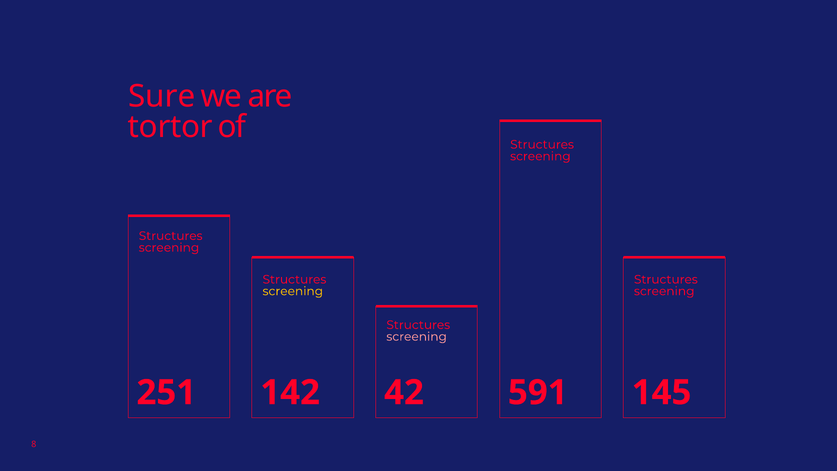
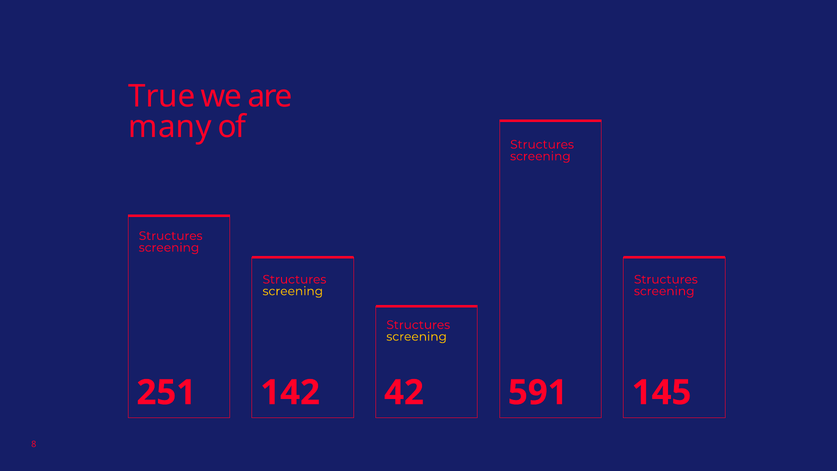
Sure: Sure -> True
tortor: tortor -> many
screening at (417, 337) colour: pink -> yellow
